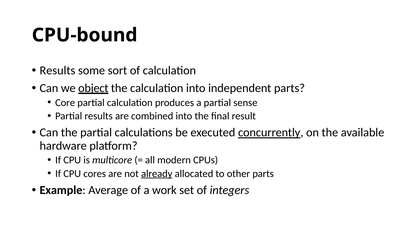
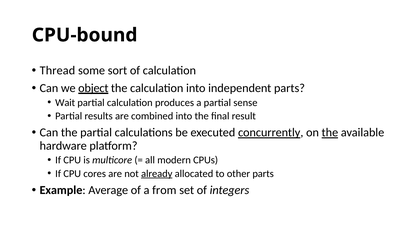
Results at (57, 71): Results -> Thread
Core: Core -> Wait
the at (330, 132) underline: none -> present
work: work -> from
